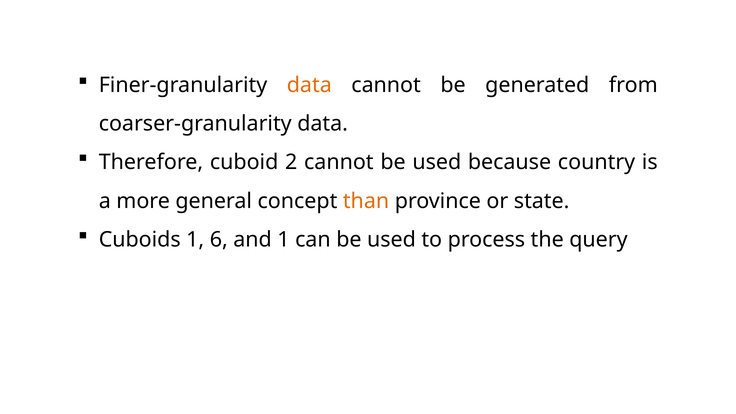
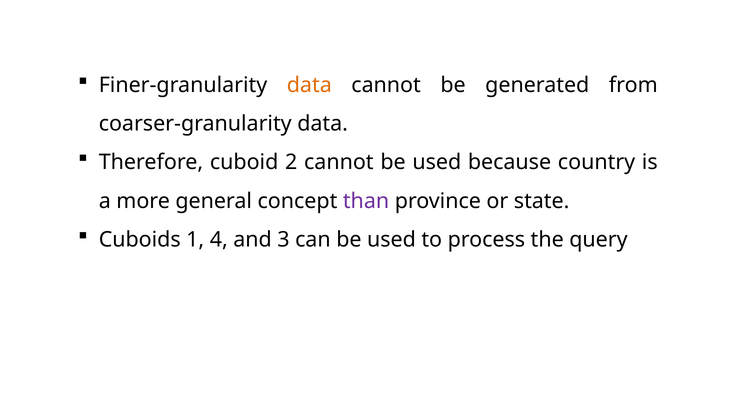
than colour: orange -> purple
6: 6 -> 4
and 1: 1 -> 3
